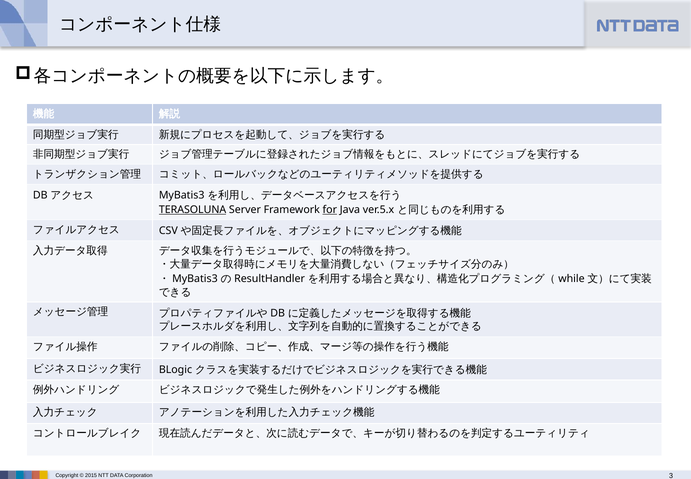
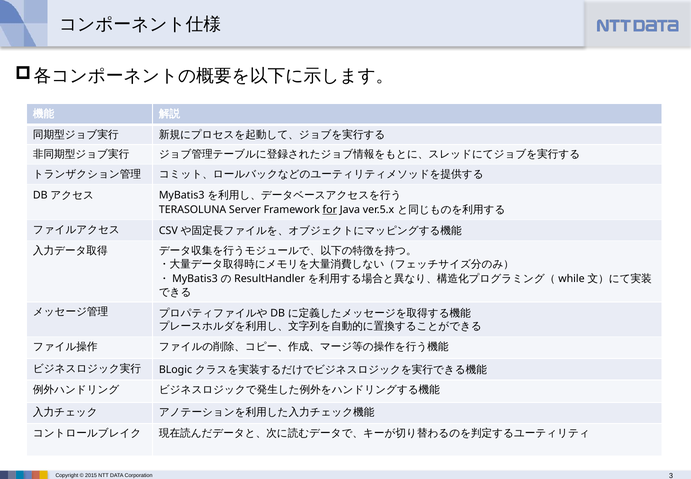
TERASOLUNA underline: present -> none
